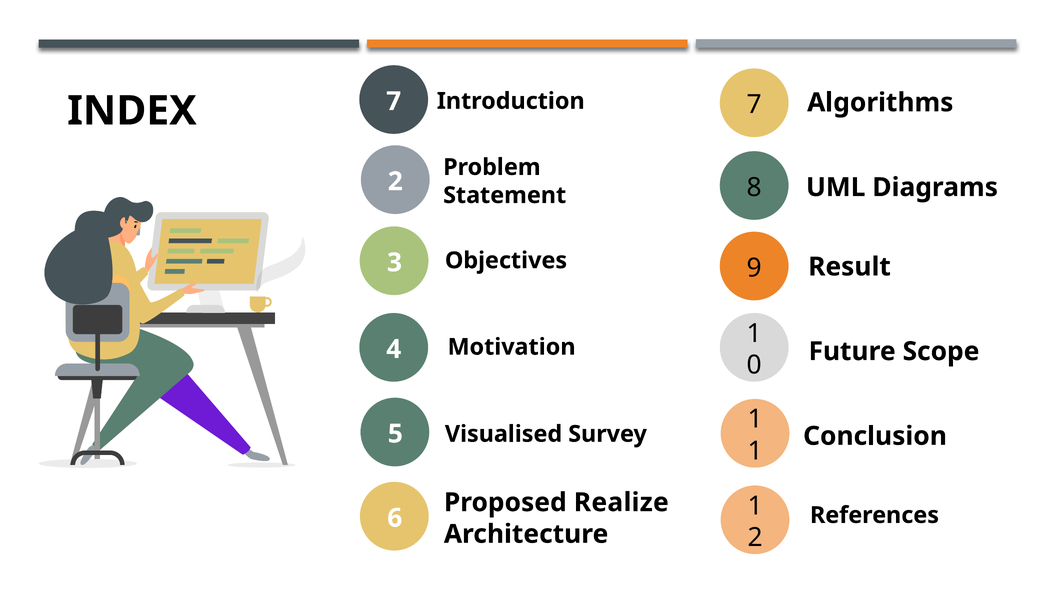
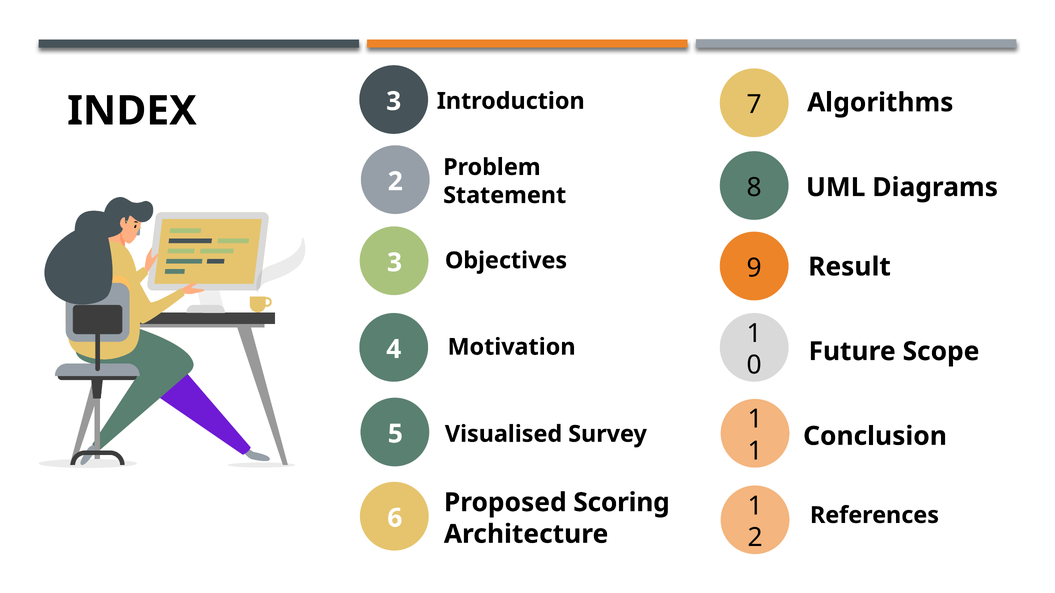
INDEX 7: 7 -> 3
Realize: Realize -> Scoring
